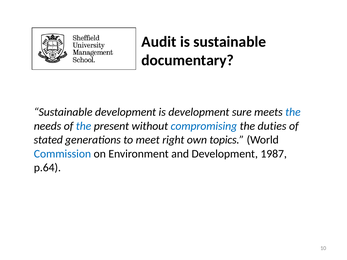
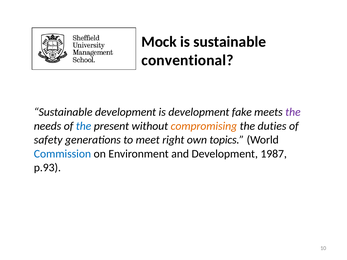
Audit: Audit -> Mock
documentary: documentary -> conventional
sure: sure -> fake
the at (293, 112) colour: blue -> purple
compromising colour: blue -> orange
stated: stated -> safety
p.64: p.64 -> p.93
